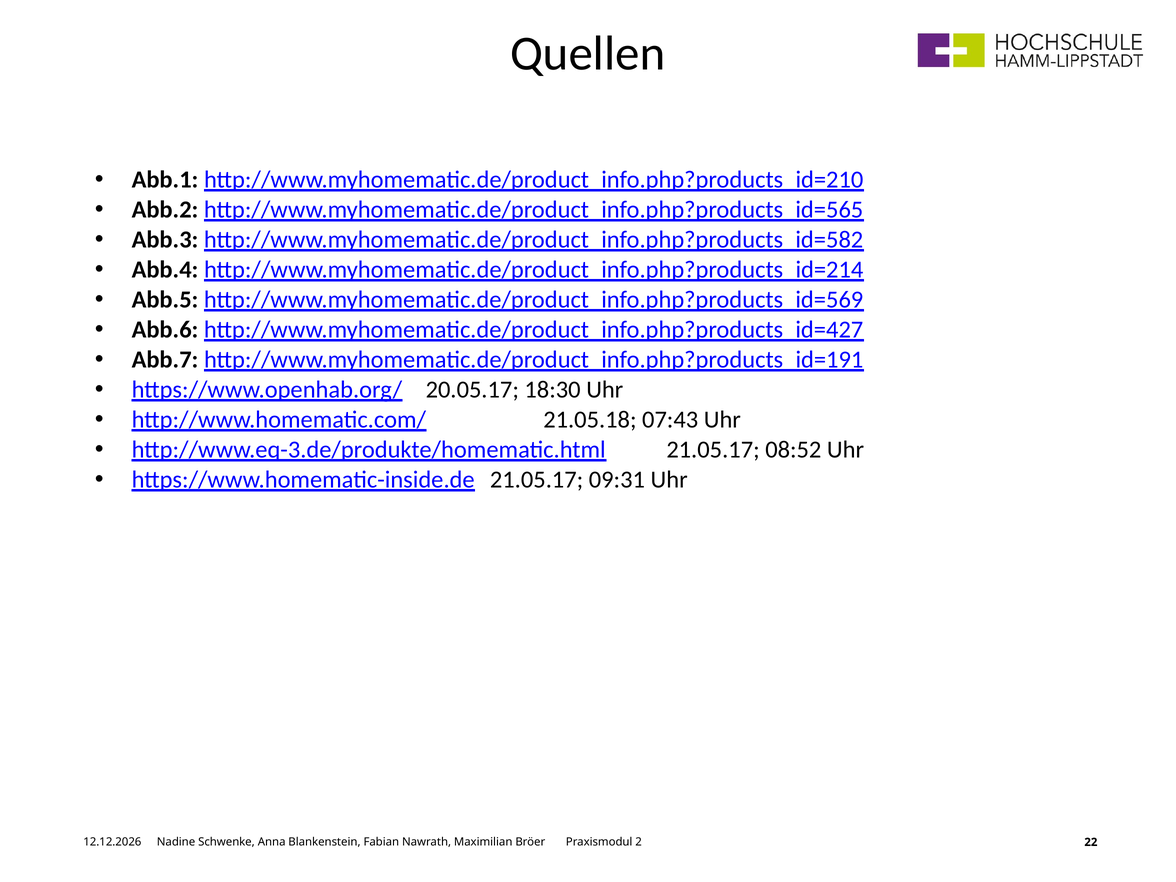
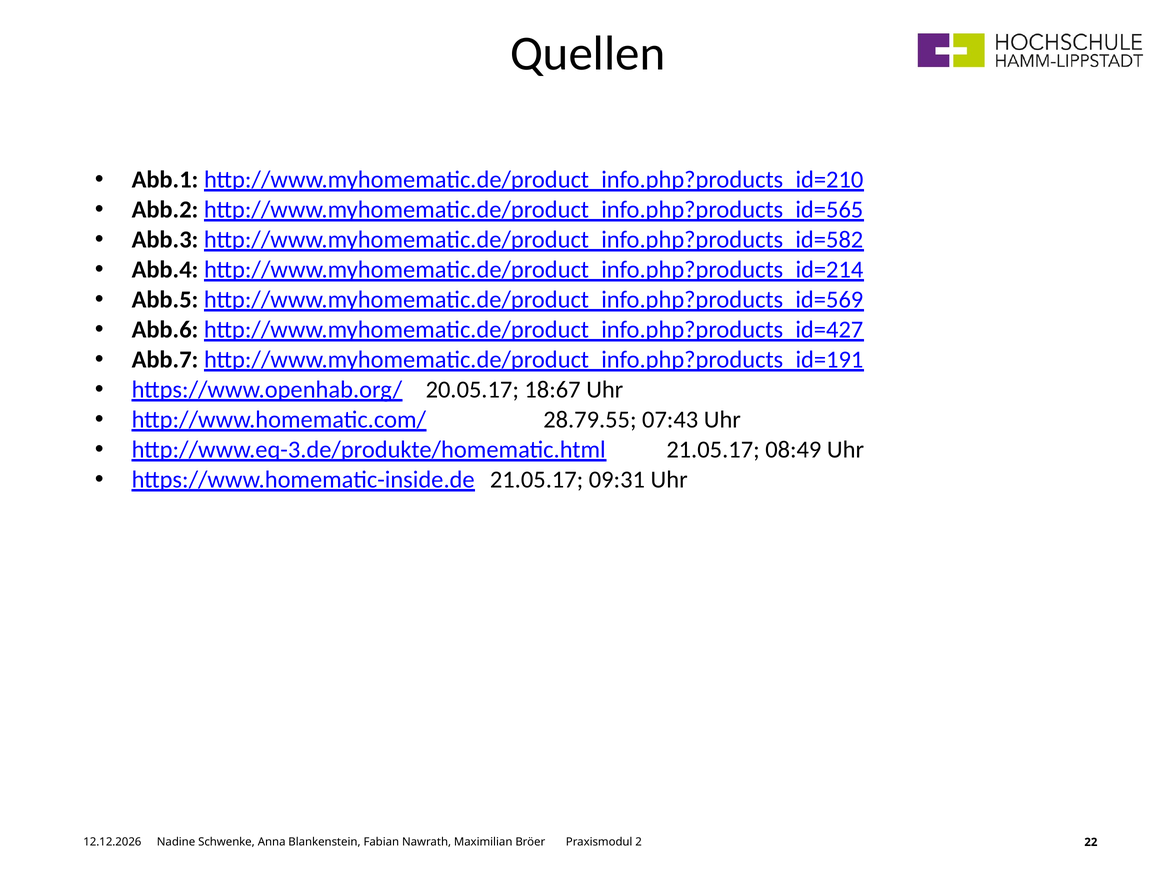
18:30: 18:30 -> 18:67
21.05.18: 21.05.18 -> 28.79.55
08:52: 08:52 -> 08:49
